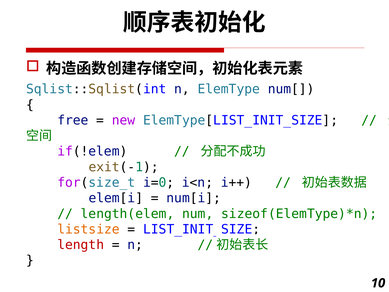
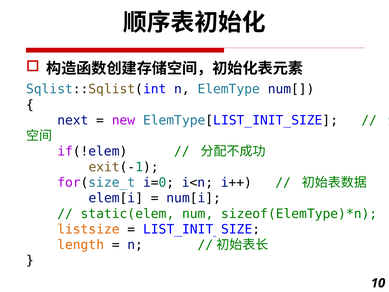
free: free -> next
length(elem: length(elem -> static(elem
length colour: red -> orange
